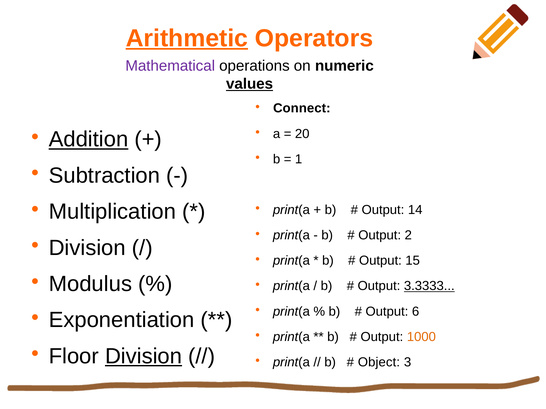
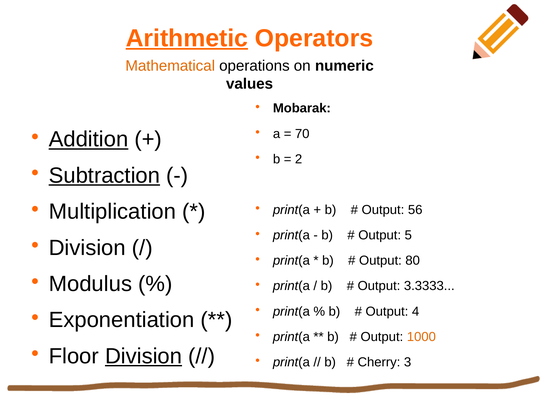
Mathematical colour: purple -> orange
values underline: present -> none
Connect: Connect -> Mobarak
20: 20 -> 70
1: 1 -> 2
Subtraction underline: none -> present
14: 14 -> 56
2: 2 -> 5
15: 15 -> 80
3.3333 underline: present -> none
6: 6 -> 4
Object: Object -> Cherry
